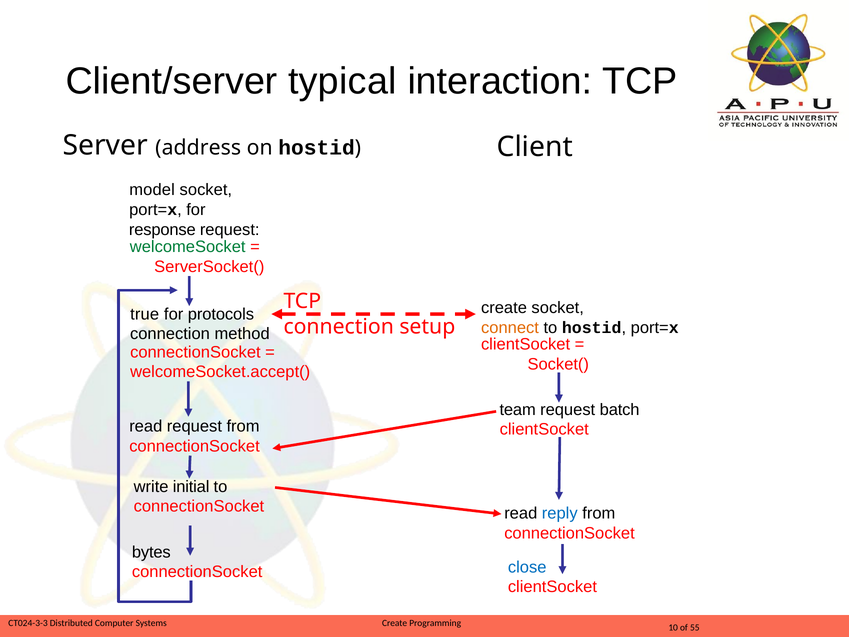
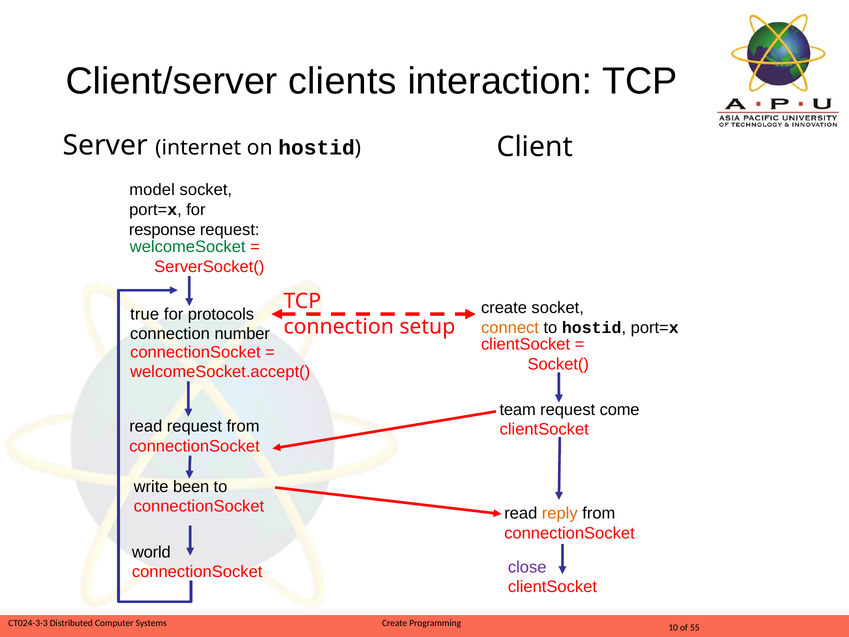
typical: typical -> clients
address: address -> internet
method: method -> number
batch: batch -> come
initial: initial -> been
reply colour: blue -> orange
bytes: bytes -> world
close colour: blue -> purple
